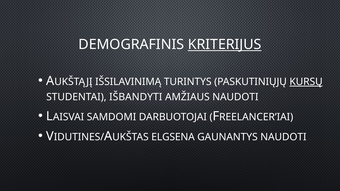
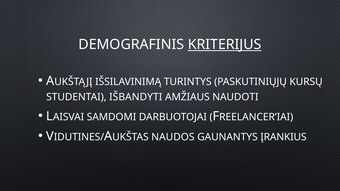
KURSŲ underline: present -> none
ELGSENA: ELGSENA -> NAUDOS
GAUNANTYS NAUDOTI: NAUDOTI -> ĮRANKIUS
